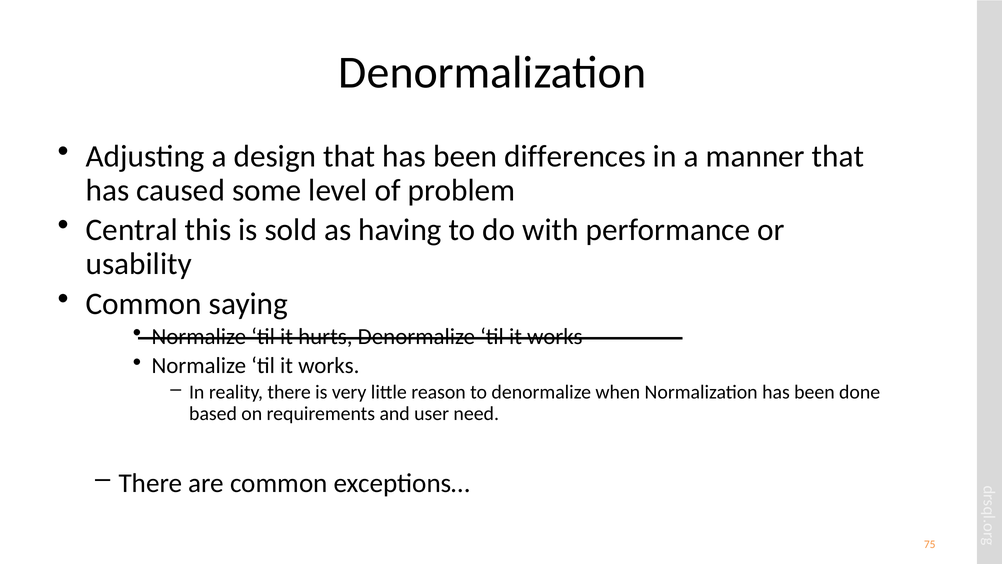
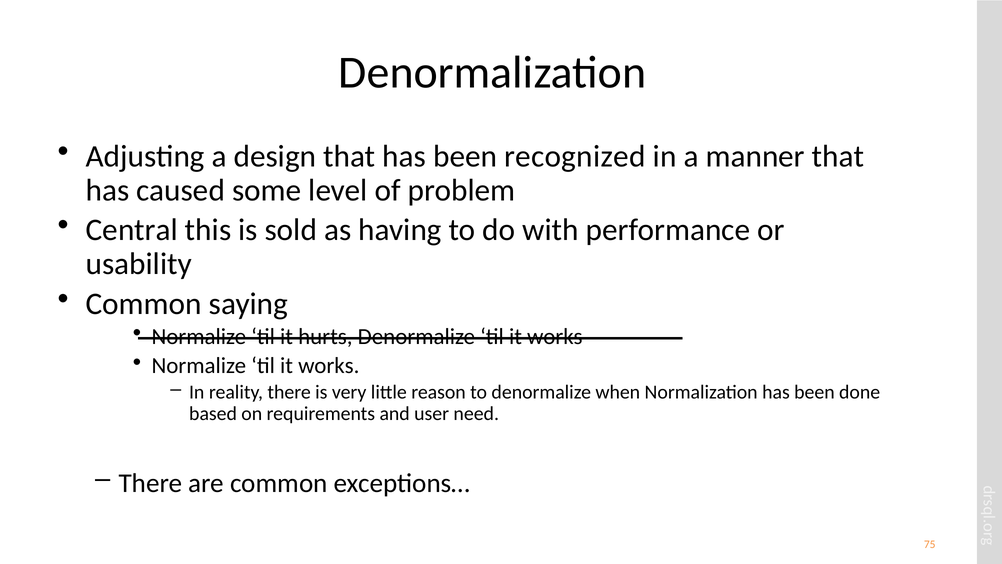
differences: differences -> recognized
